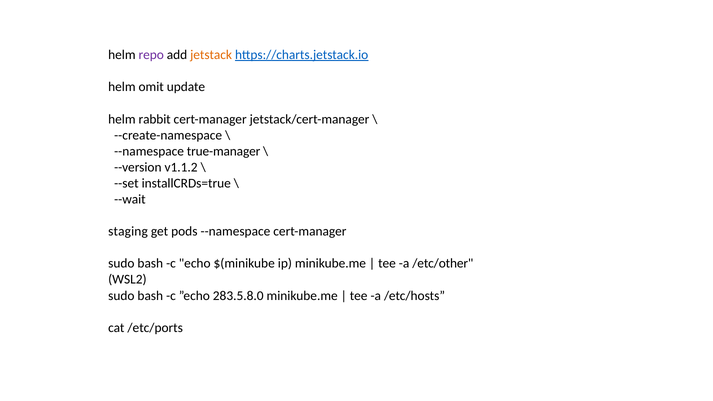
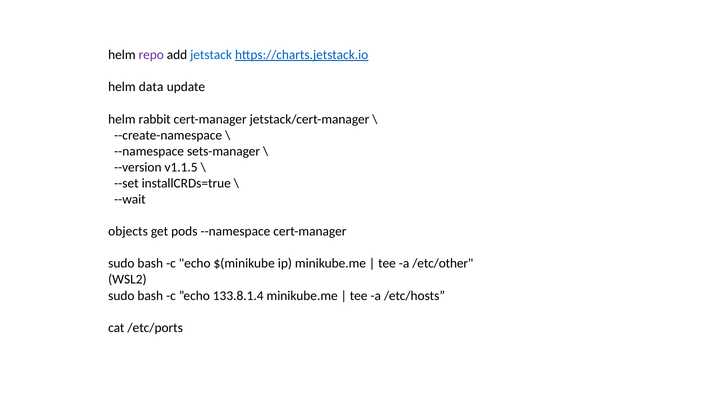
jetstack colour: orange -> blue
omit: omit -> data
true-manager: true-manager -> sets-manager
v1.1.2: v1.1.2 -> v1.1.5
staging: staging -> objects
283.5.8.0: 283.5.8.0 -> 133.8.1.4
